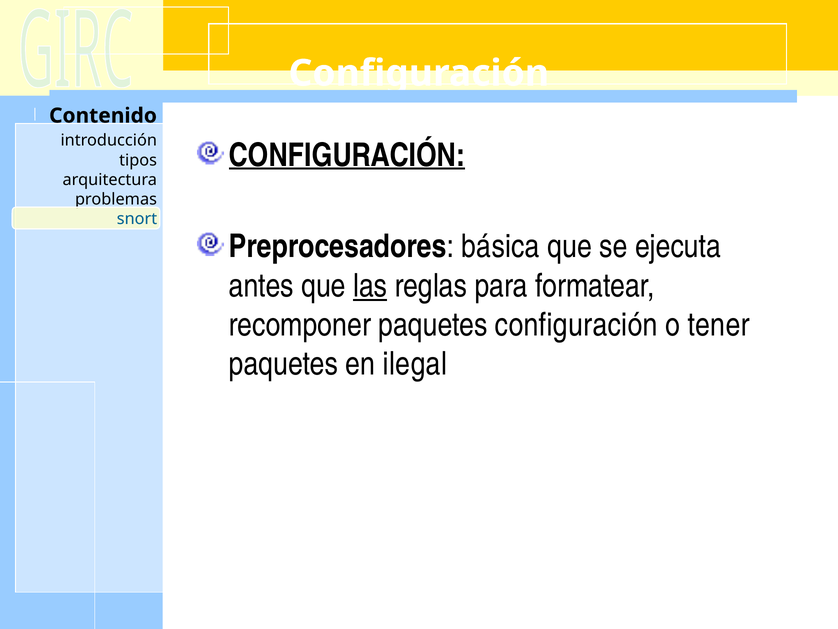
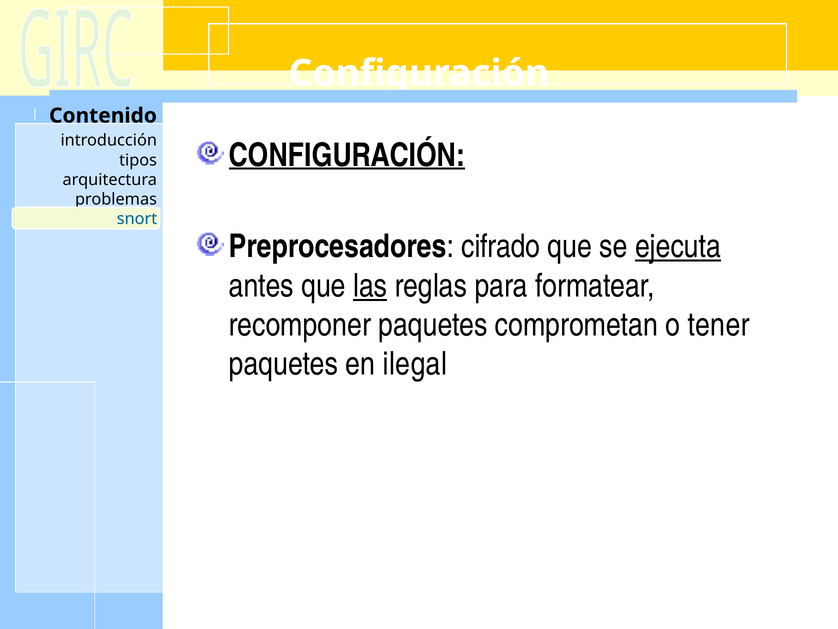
básica: básica -> cifrado
ejecuta underline: none -> present
paquetes configuración: configuración -> comprometan
